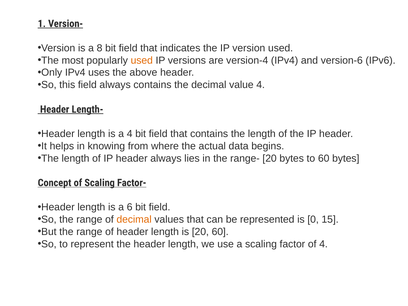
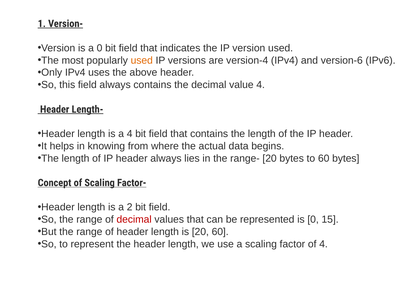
a 8: 8 -> 0
6: 6 -> 2
decimal at (134, 220) colour: orange -> red
